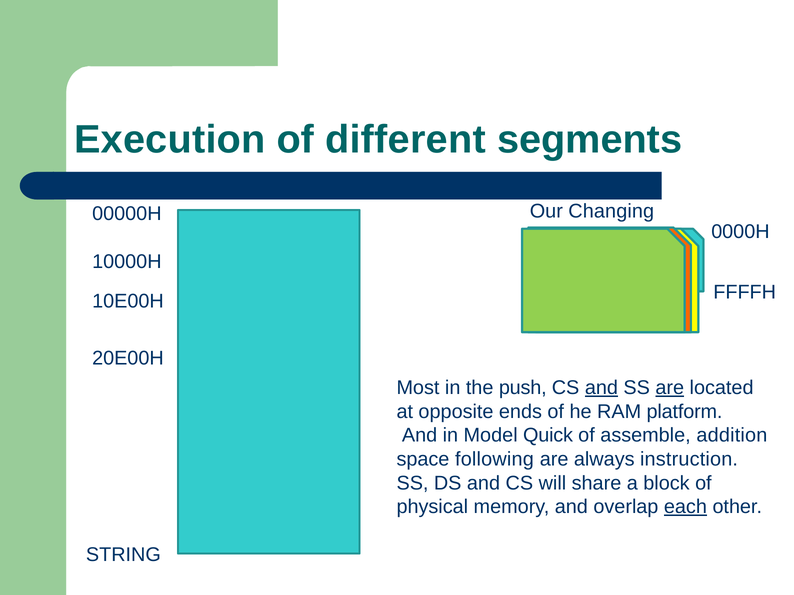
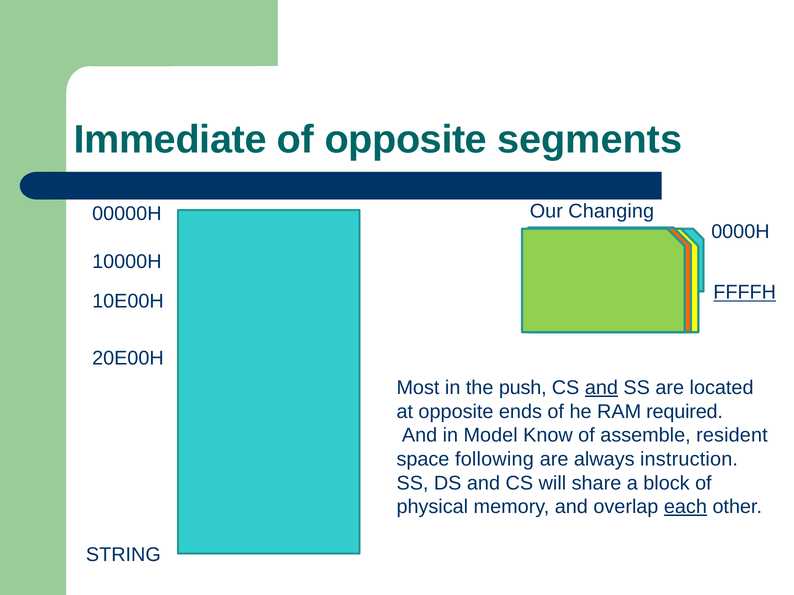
Execution: Execution -> Immediate
of different: different -> opposite
FFFFH underline: none -> present
are at (670, 388) underline: present -> none
platform: platform -> required
Quick: Quick -> Know
addition: addition -> resident
